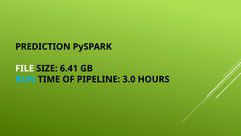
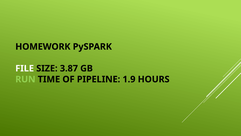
PREDICTION: PREDICTION -> HOMEWORK
6.41: 6.41 -> 3.87
RUN colour: light blue -> light green
3.0: 3.0 -> 1.9
